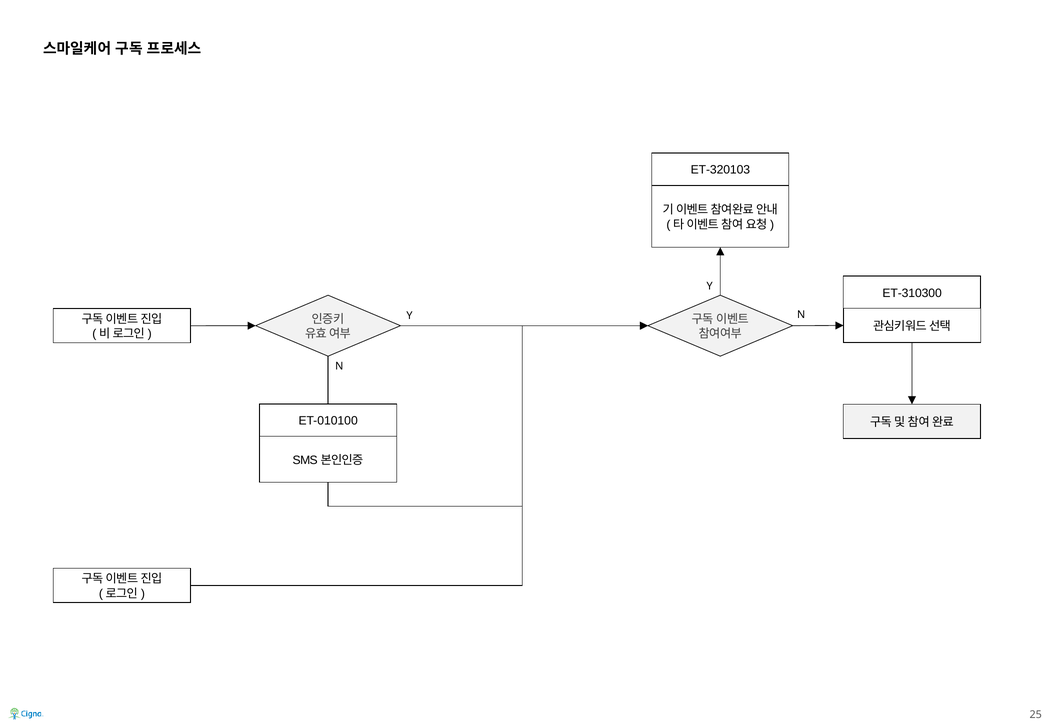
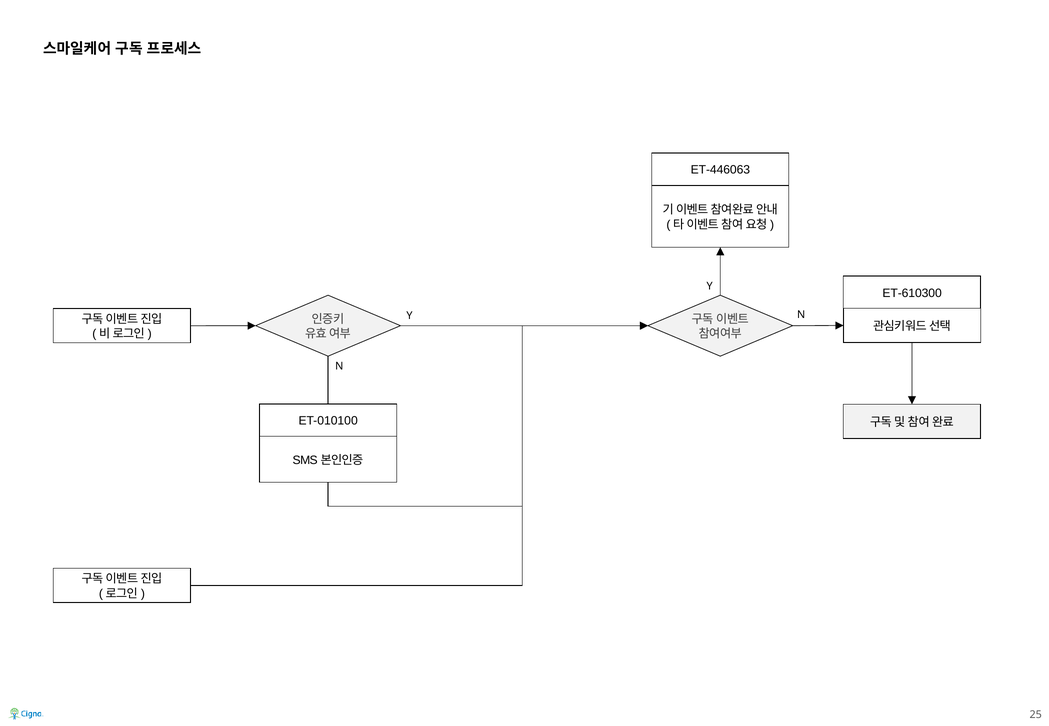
ET-320103: ET-320103 -> ET-446063
ET-310300: ET-310300 -> ET-610300
